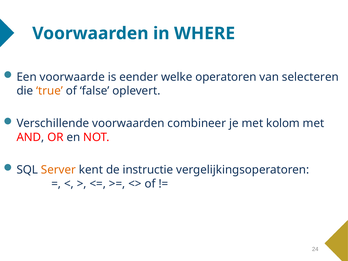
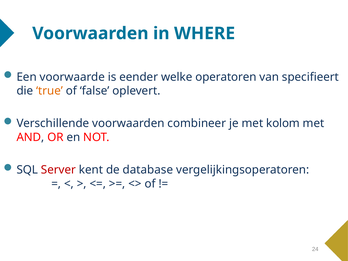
selecteren: selecteren -> specifieert
Server colour: orange -> red
instructie: instructie -> database
